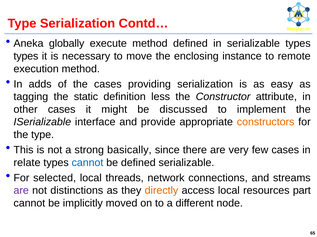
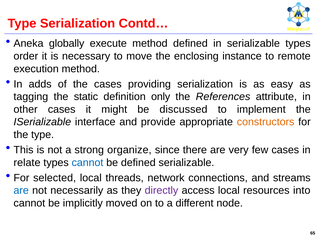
types at (26, 56): types -> order
less: less -> only
Constructor: Constructor -> References
basically: basically -> organize
are at (21, 191) colour: purple -> blue
distinctions: distinctions -> necessarily
directly colour: orange -> purple
part: part -> into
